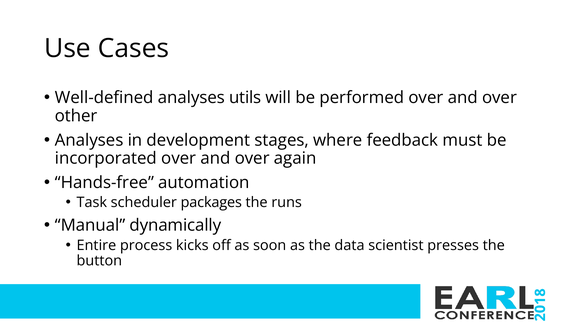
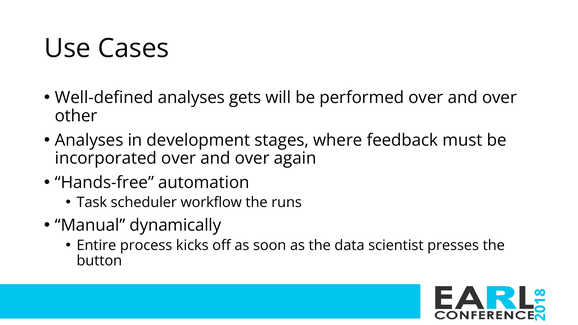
utils: utils -> gets
packages: packages -> workflow
